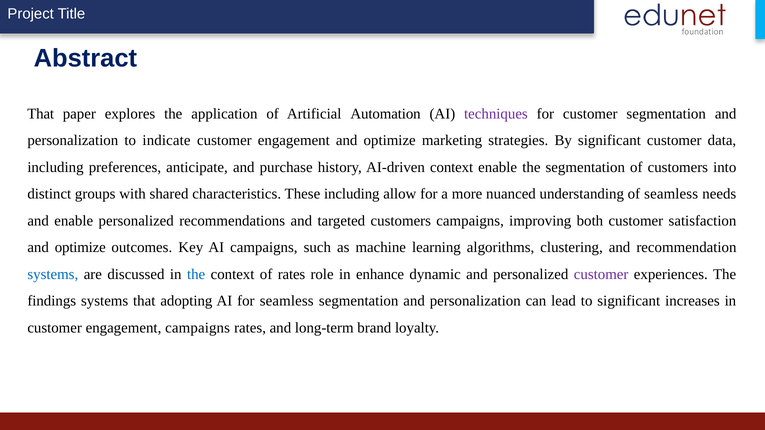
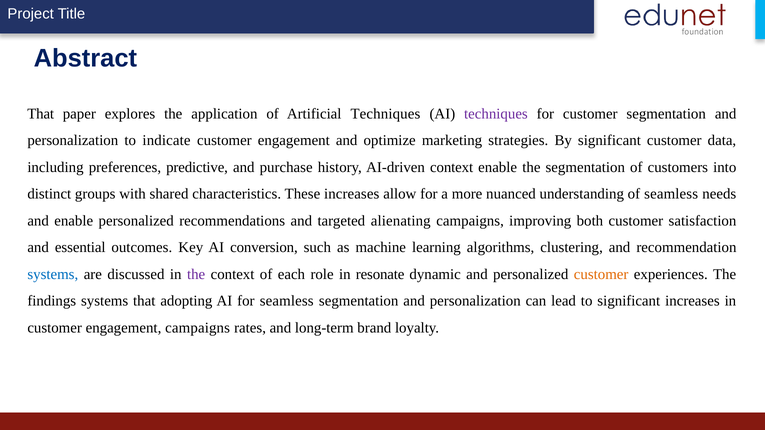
Artificial Automation: Automation -> Techniques
anticipate: anticipate -> predictive
These including: including -> increases
targeted customers: customers -> alienating
optimize at (80, 248): optimize -> essential
AI campaigns: campaigns -> conversion
the at (196, 274) colour: blue -> purple
of rates: rates -> each
enhance: enhance -> resonate
customer at (601, 274) colour: purple -> orange
